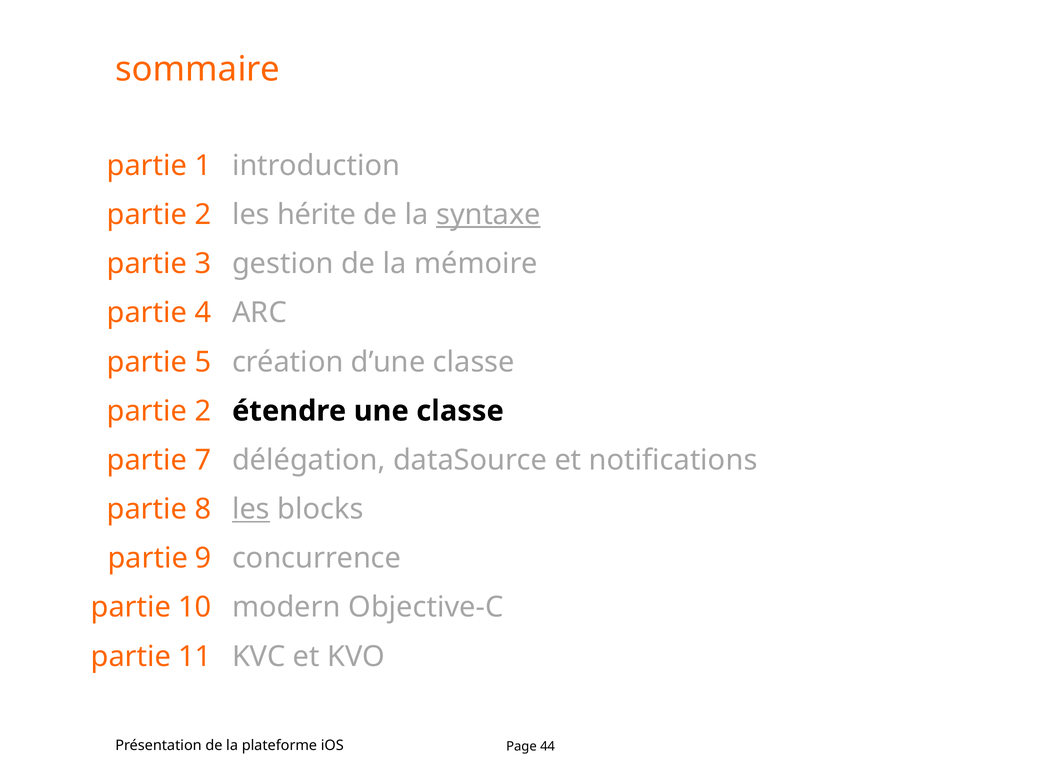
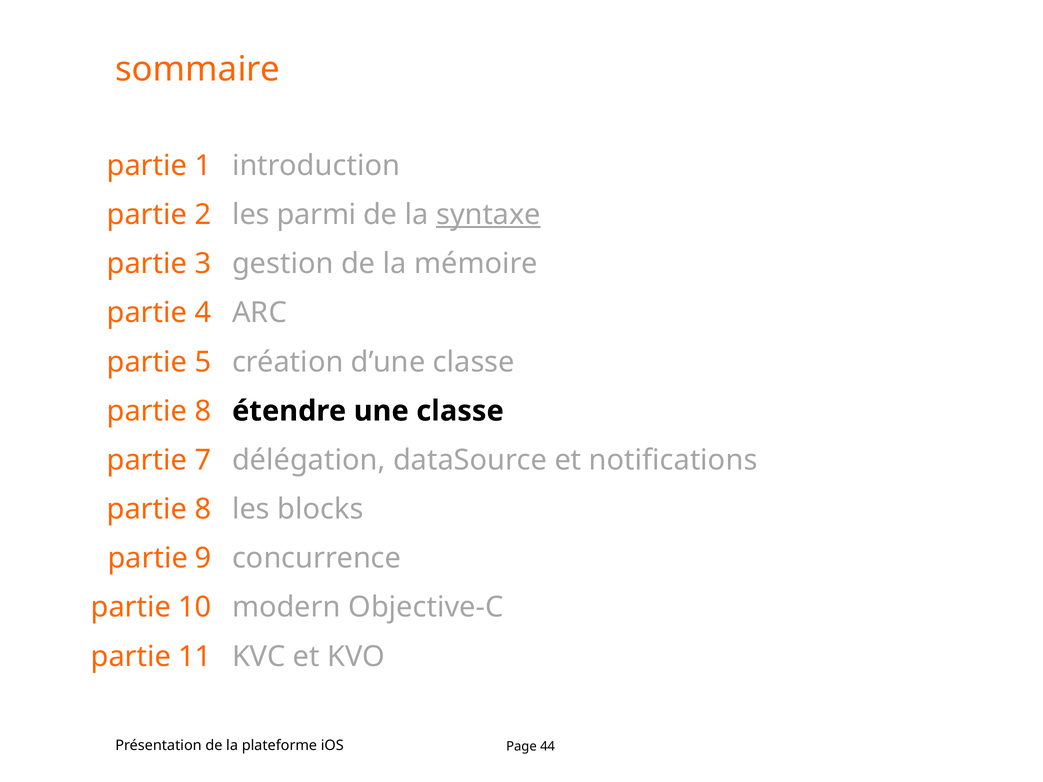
hérite: hérite -> parmi
2 at (203, 411): 2 -> 8
les at (251, 509) underline: present -> none
